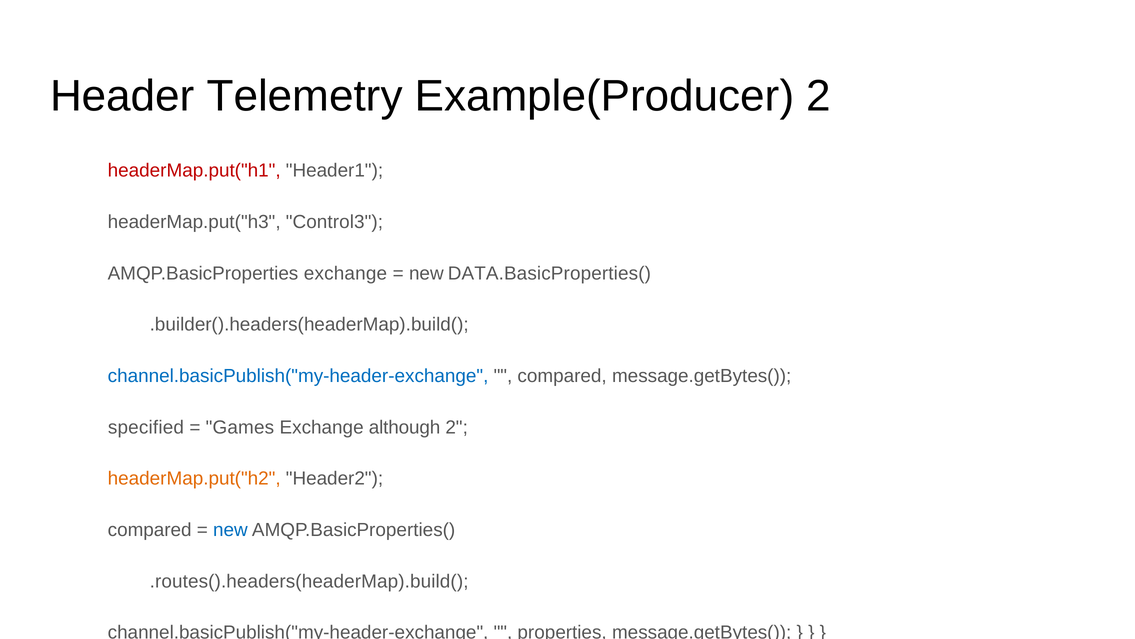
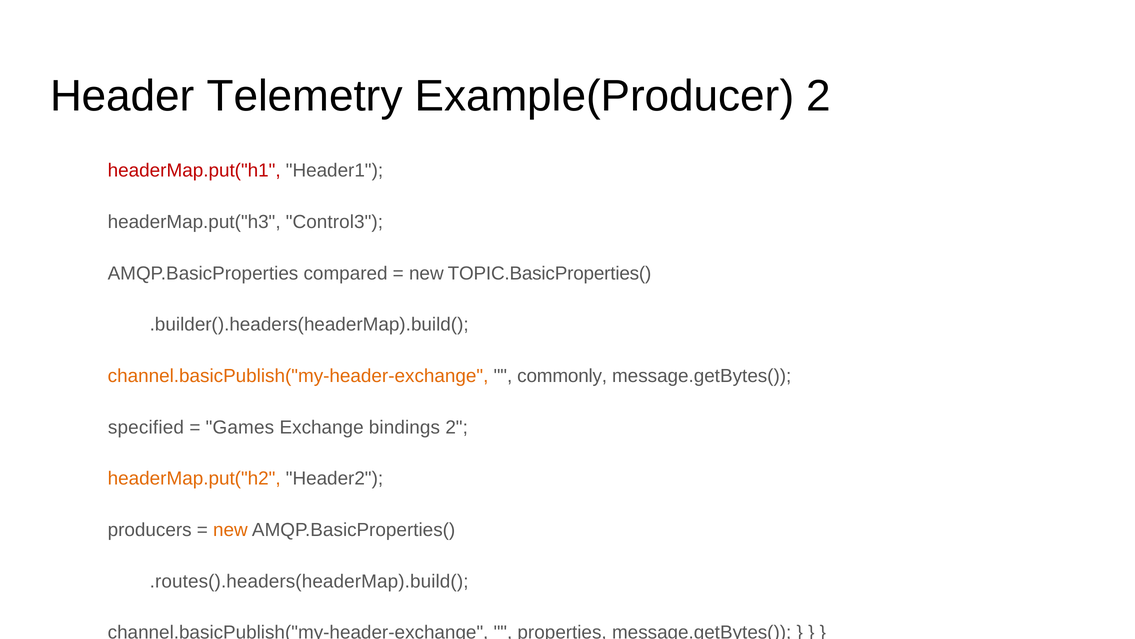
AMQP.BasicProperties exchange: exchange -> compared
DATA.BasicProperties(: DATA.BasicProperties( -> TOPIC.BasicProperties(
channel.basicPublish("my-header-exchange at (298, 376) colour: blue -> orange
compared at (562, 376): compared -> commonly
although: although -> bindings
compared at (150, 530): compared -> producers
new at (230, 530) colour: blue -> orange
